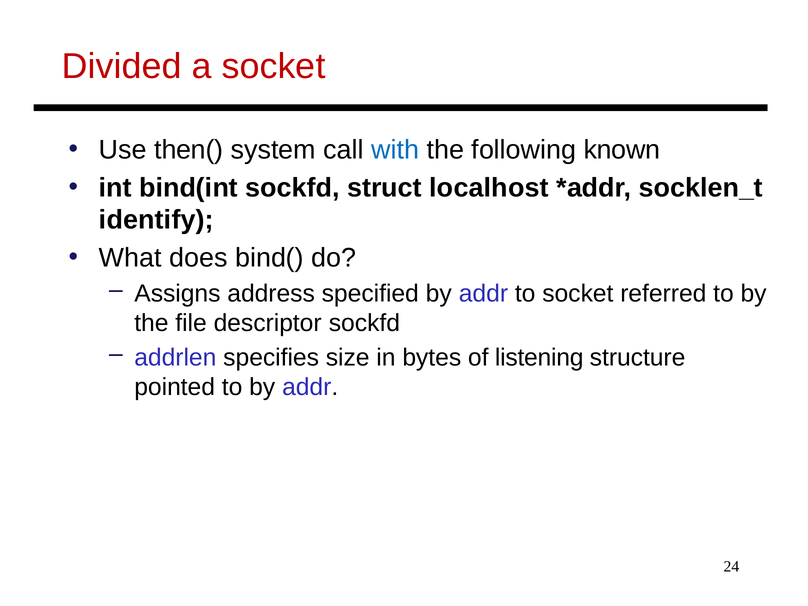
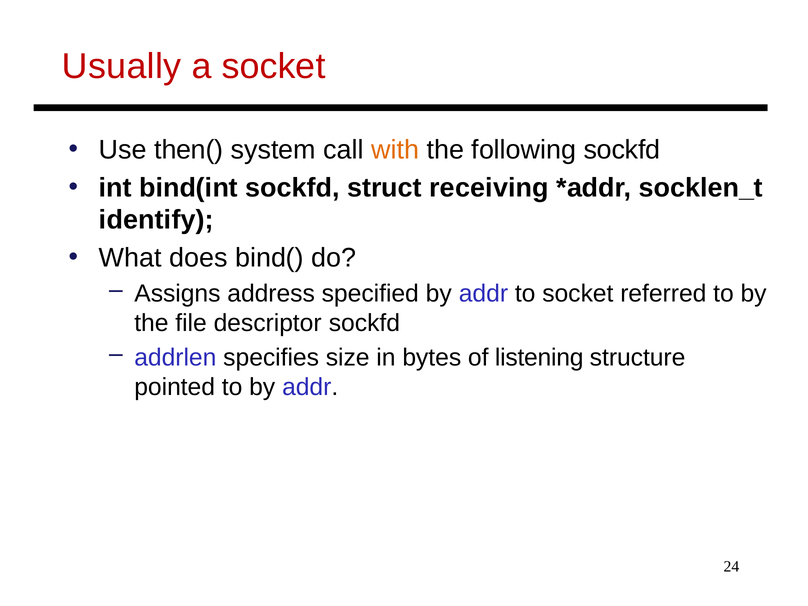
Divided: Divided -> Usually
with colour: blue -> orange
following known: known -> sockfd
localhost: localhost -> receiving
